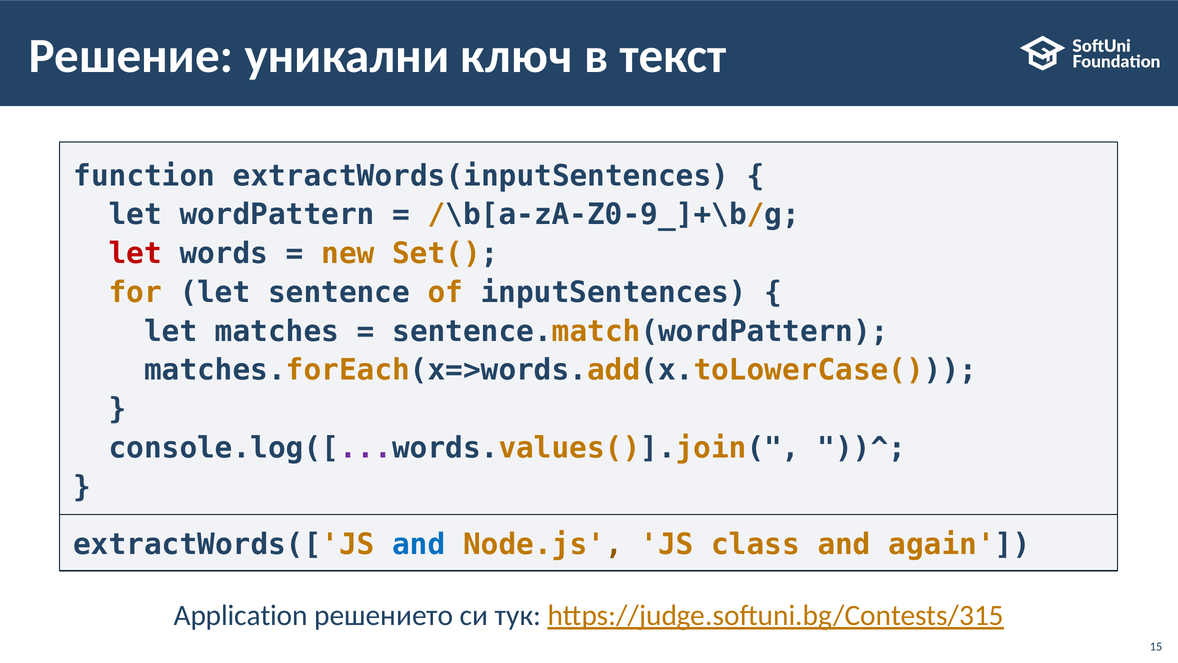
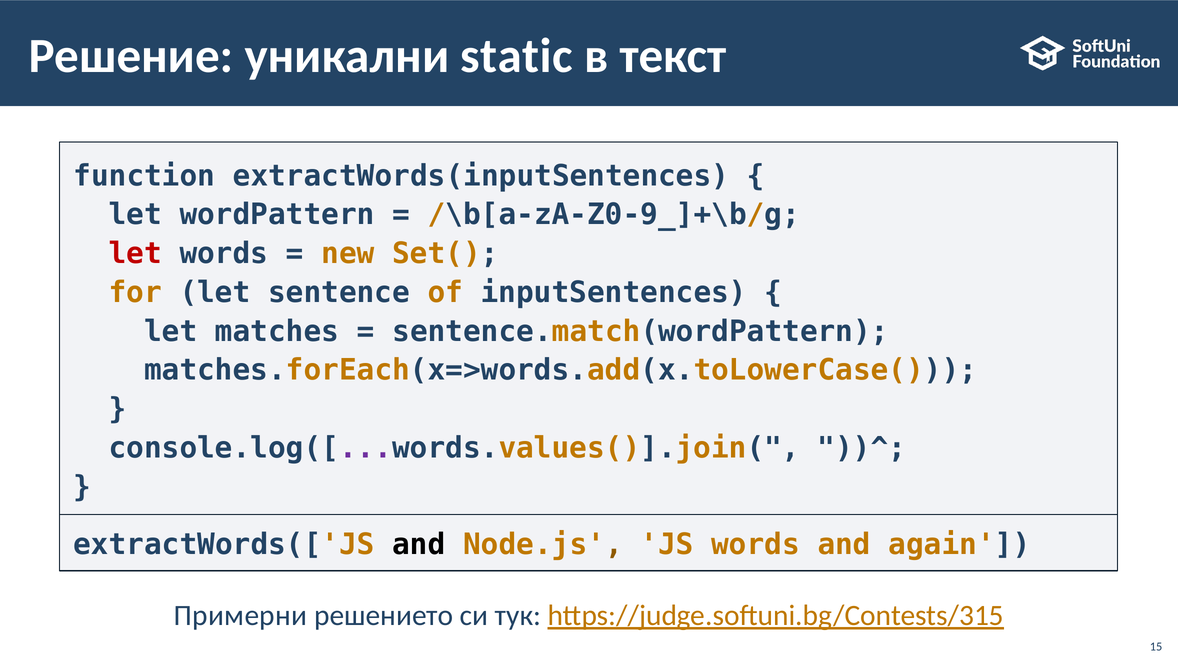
ключ: ключ -> static
and at (419, 544) colour: blue -> black
JS class: class -> words
Application: Application -> Примерни
